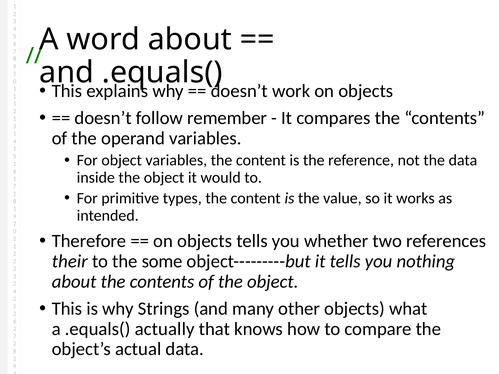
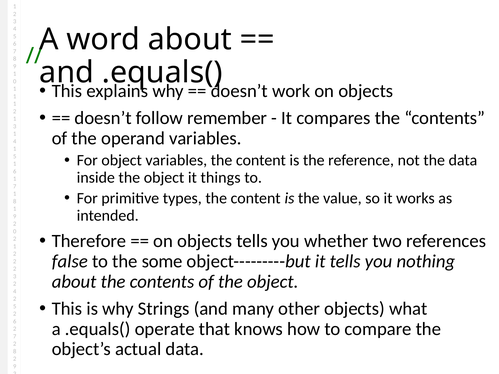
would: would -> things
their: their -> false
actually: actually -> operate
